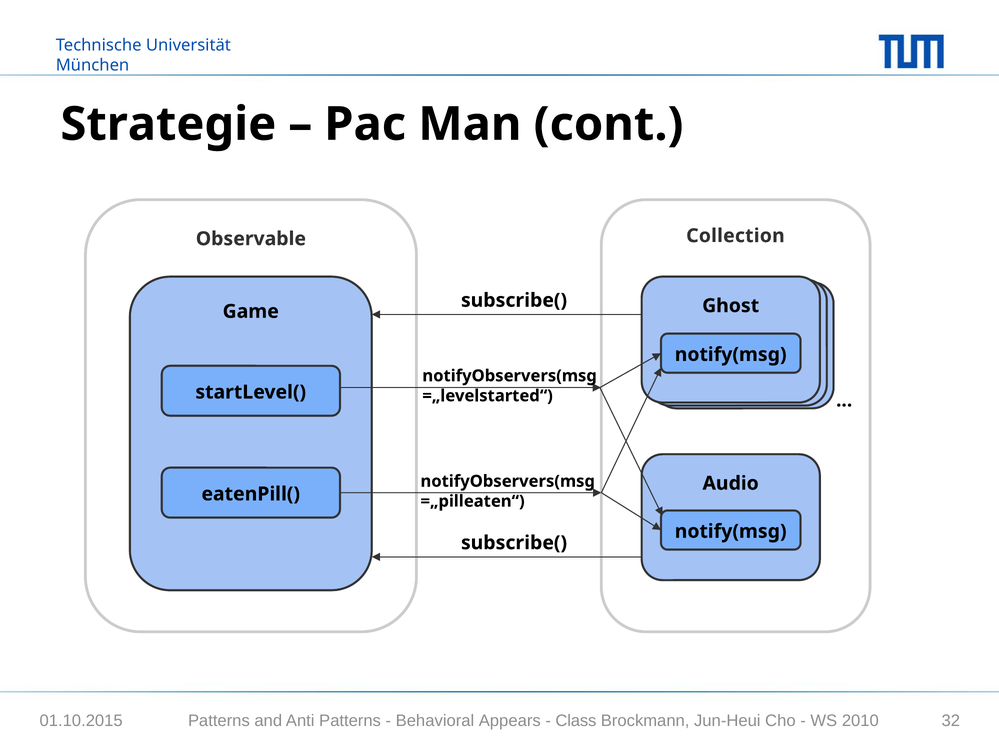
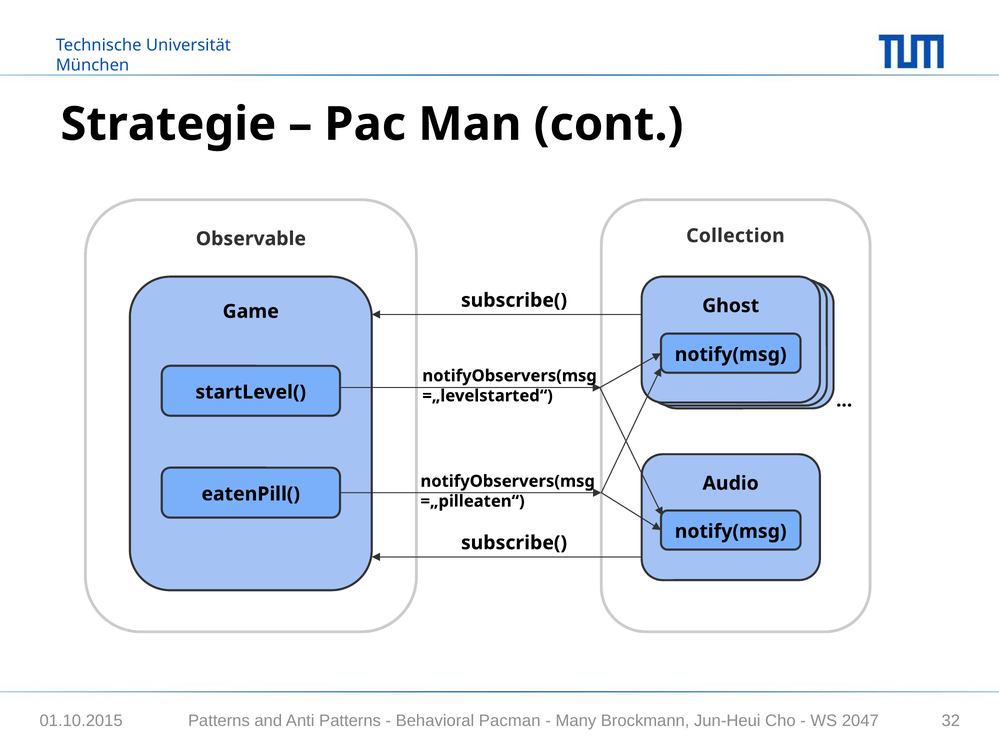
Appears: Appears -> Pacman
Class: Class -> Many
2010: 2010 -> 2047
